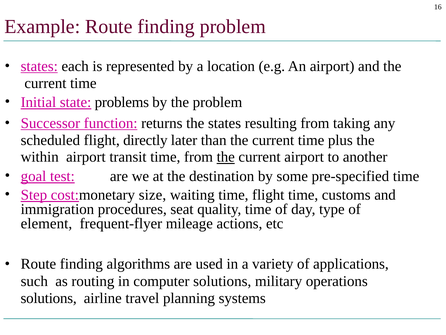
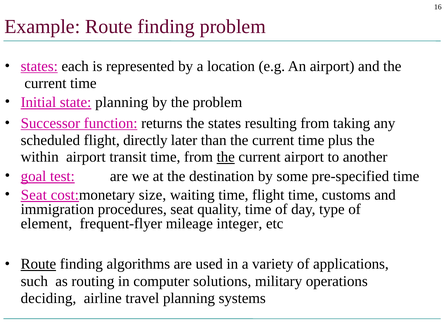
state problems: problems -> planning
Step at (34, 195): Step -> Seat
actions: actions -> integer
Route at (38, 264) underline: none -> present
solutions at (49, 298): solutions -> deciding
